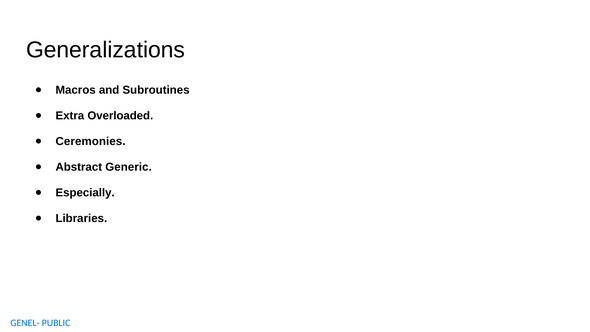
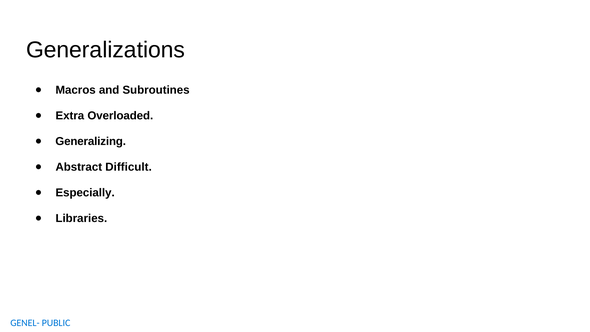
Ceremonies: Ceremonies -> Generalizing
Generic: Generic -> Difficult
